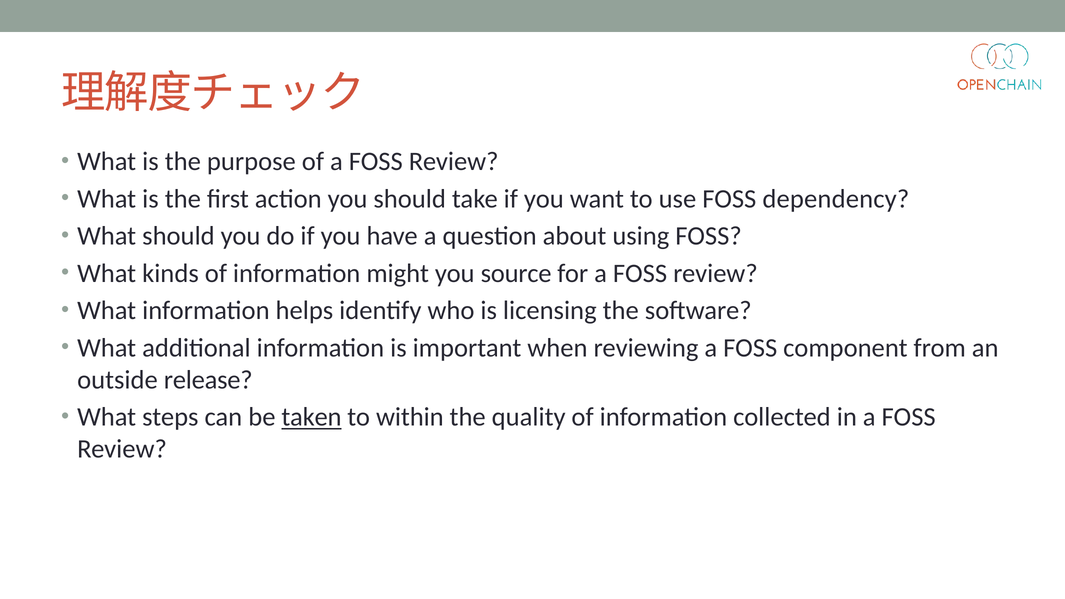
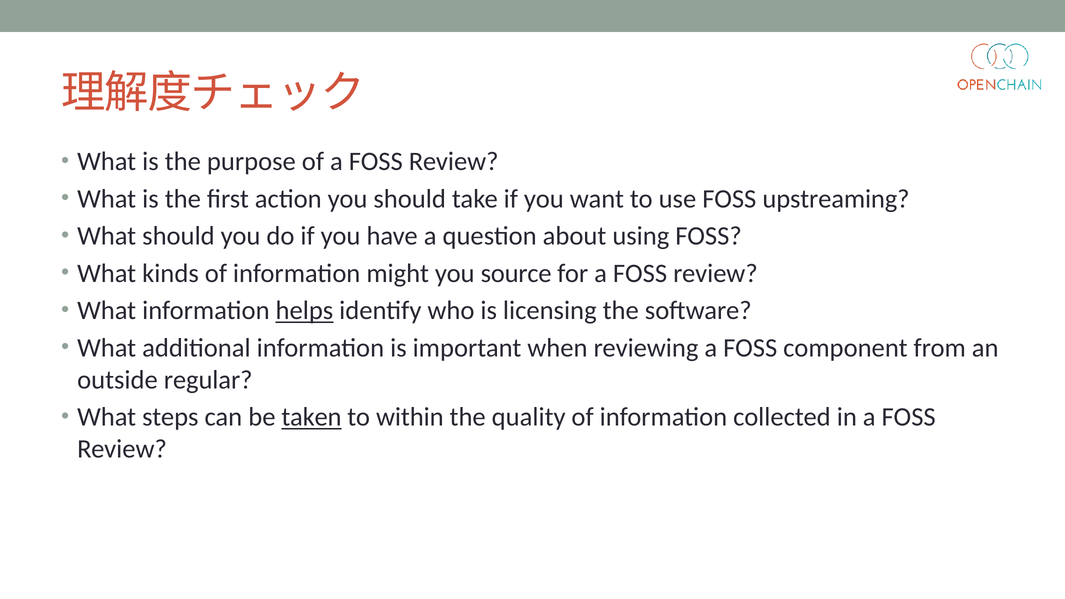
dependency: dependency -> upstreaming
helps underline: none -> present
release: release -> regular
